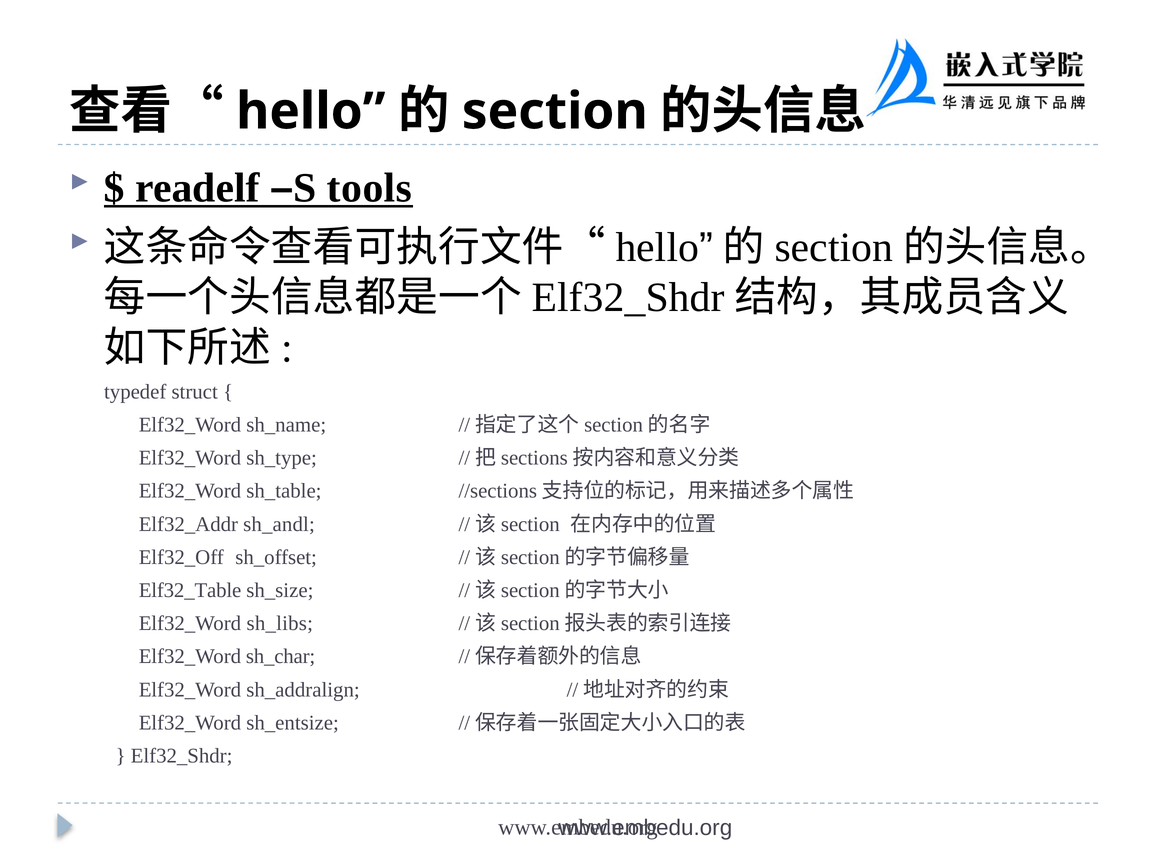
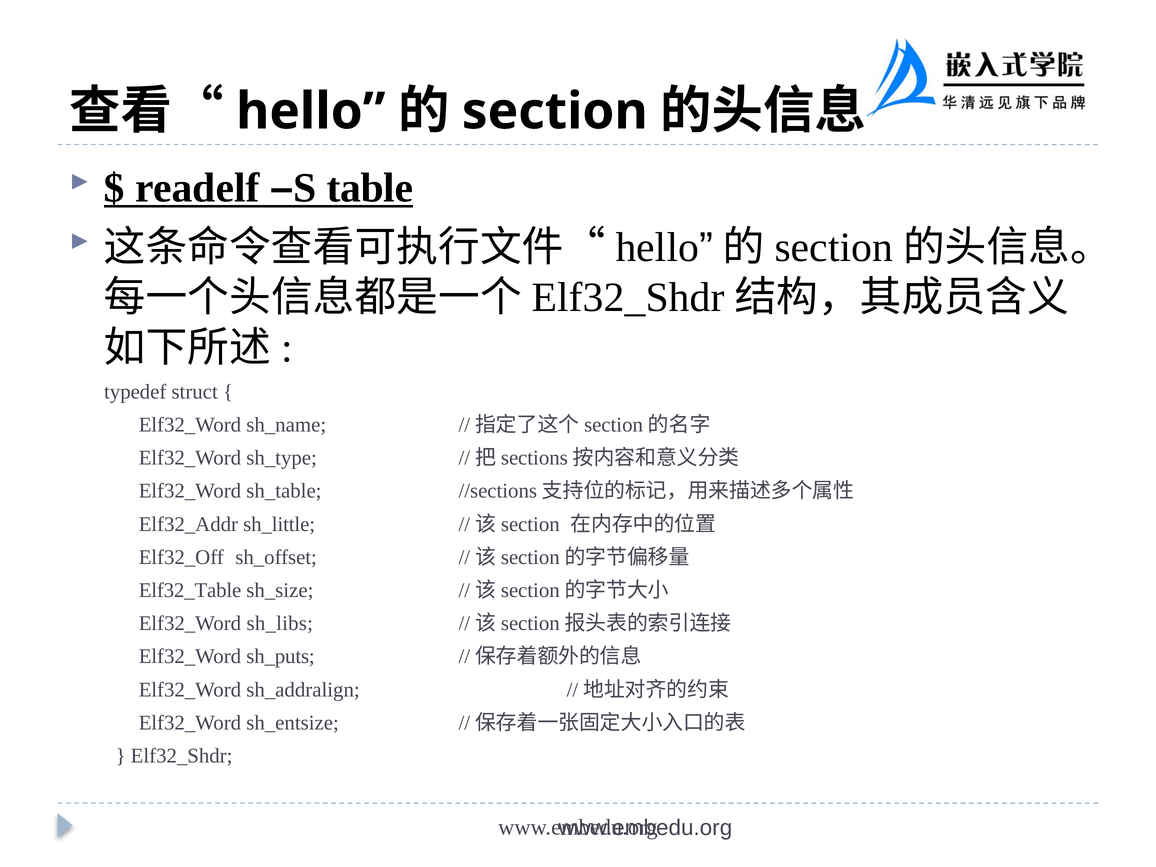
tools: tools -> table
sh_andl: sh_andl -> sh_little
sh_char: sh_char -> sh_puts
